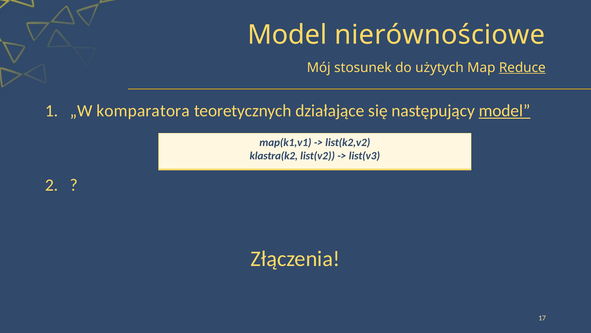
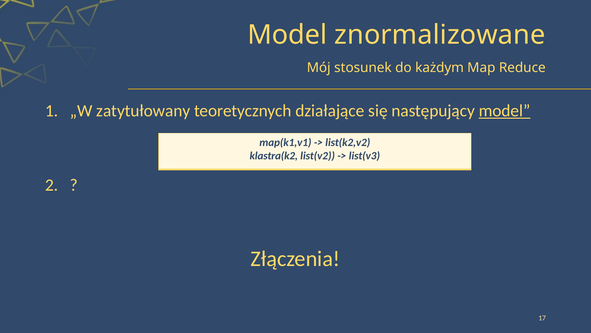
nierównościowe: nierównościowe -> znormalizowane
użytych: użytych -> każdym
Reduce underline: present -> none
komparatora: komparatora -> zatytułowany
